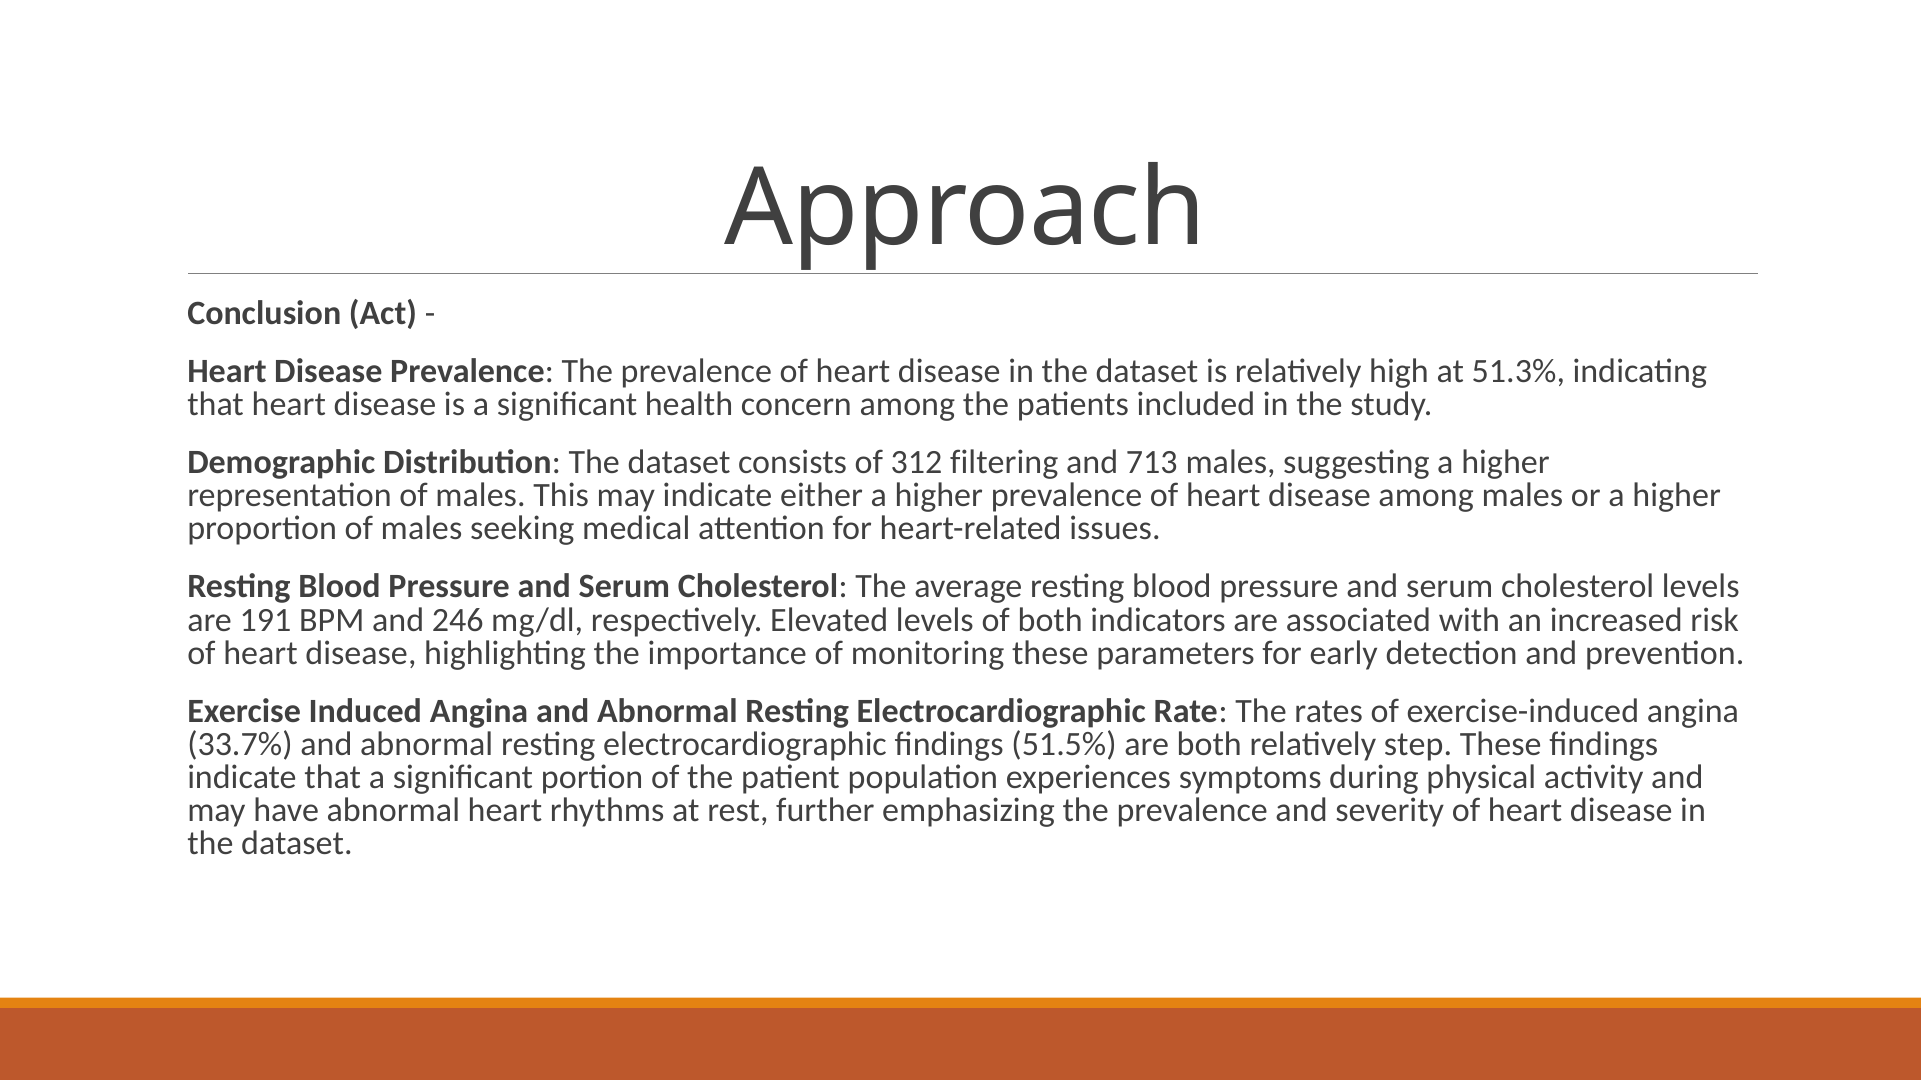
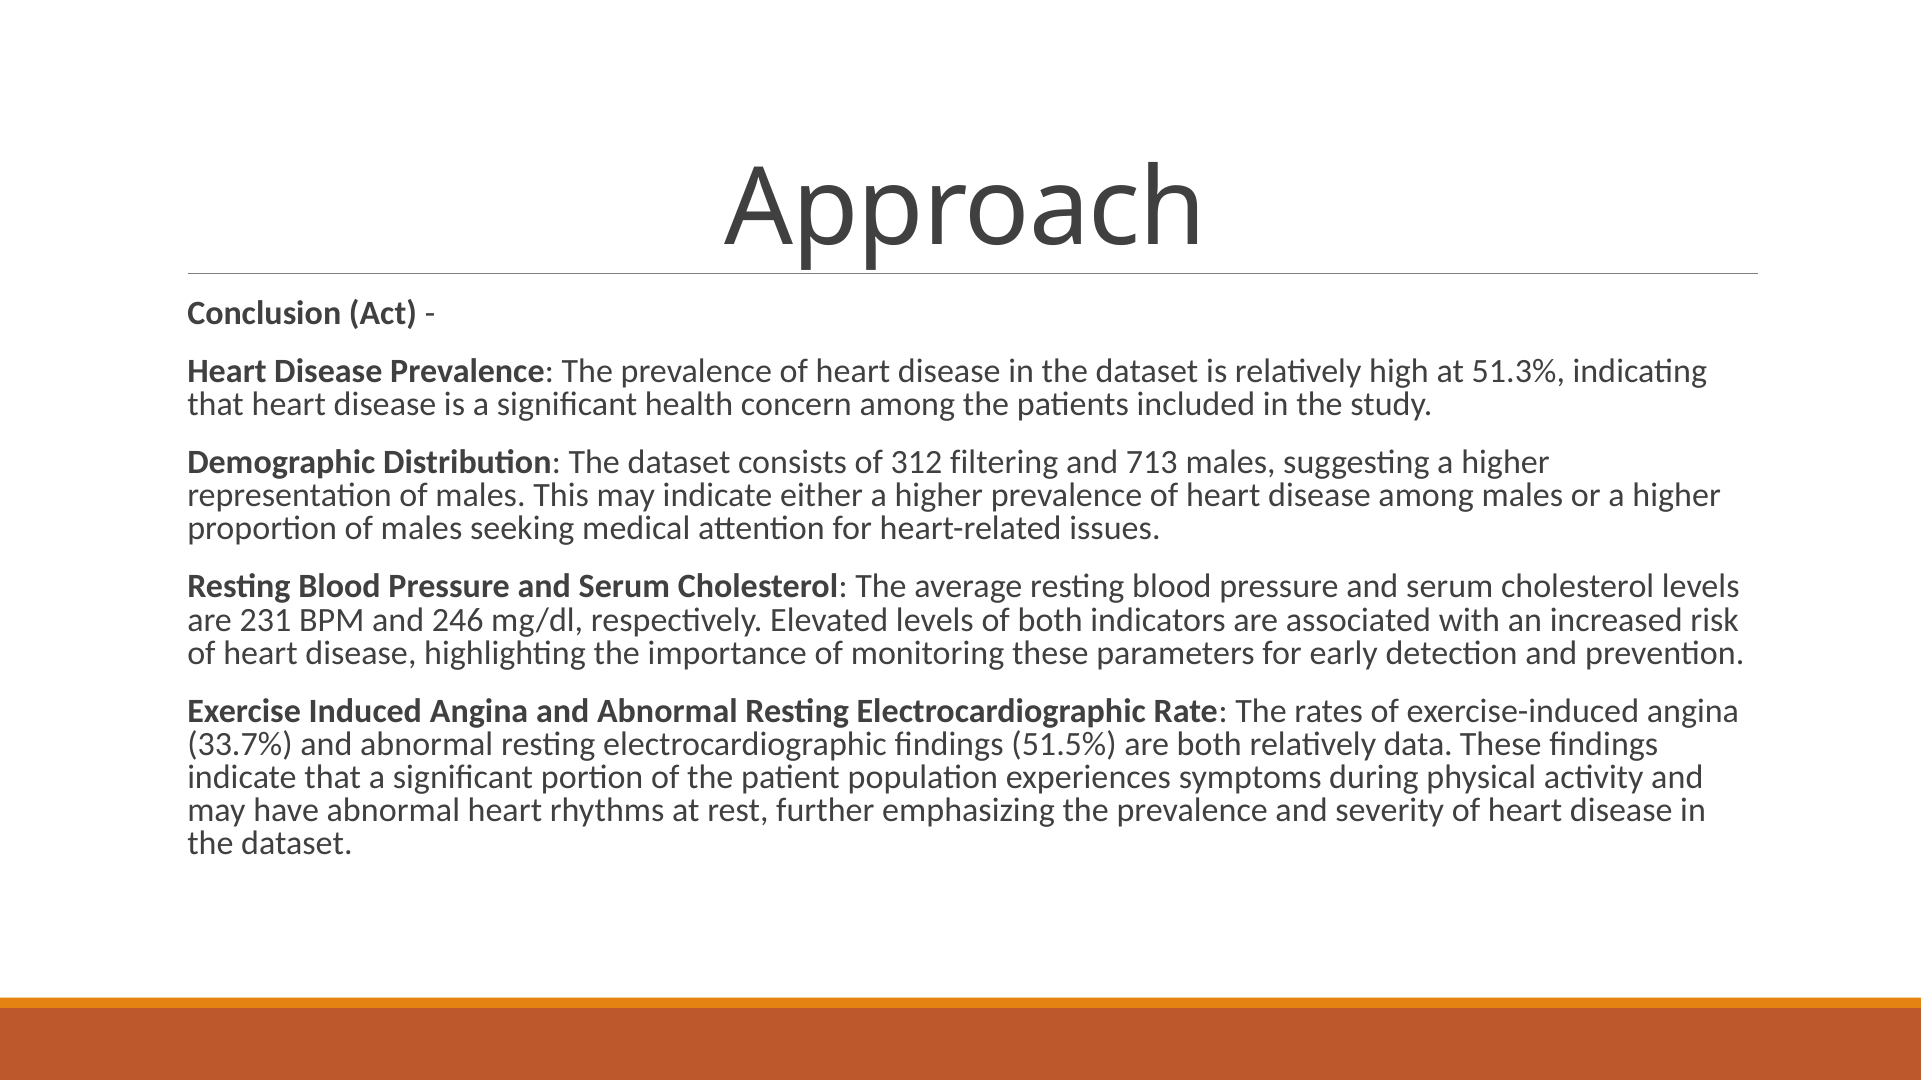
191: 191 -> 231
step: step -> data
